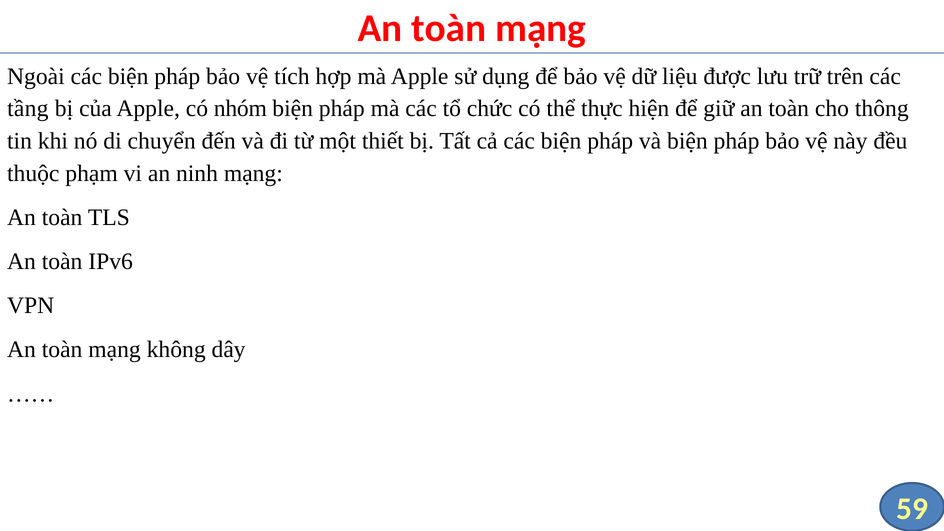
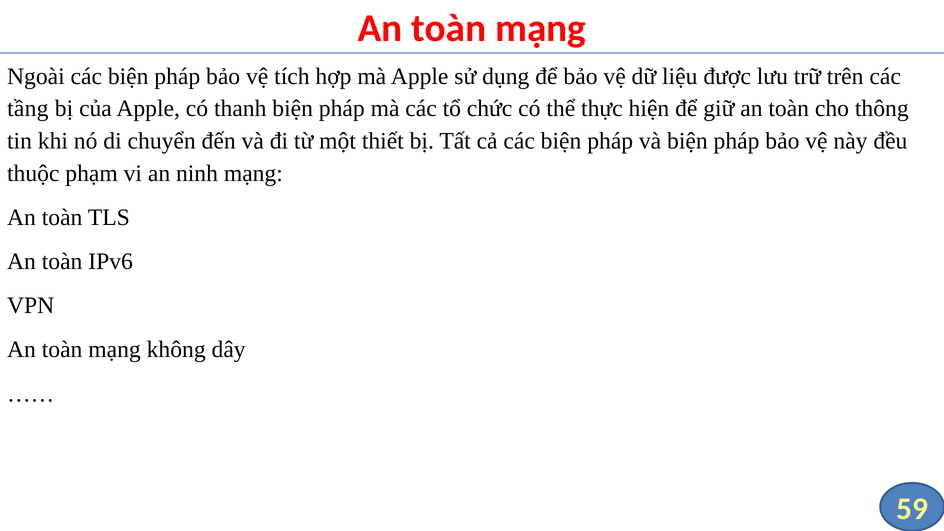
nhóm: nhóm -> thanh
